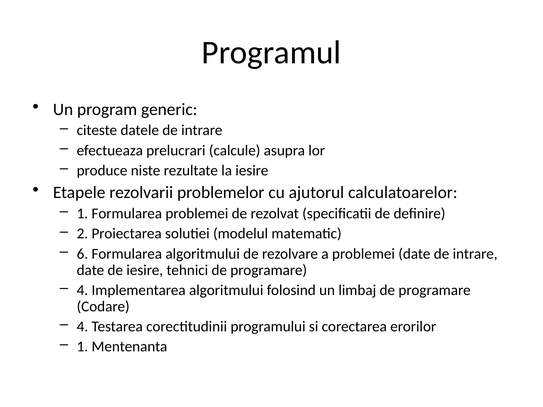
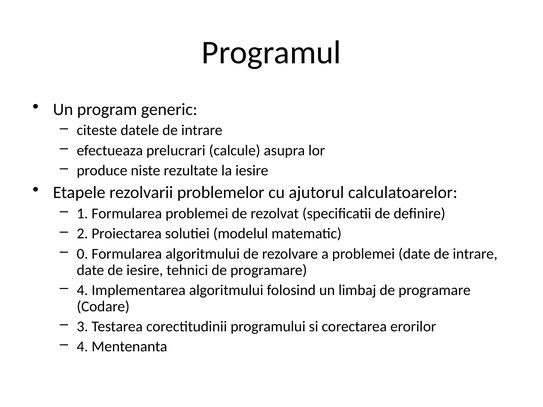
6: 6 -> 0
4 at (82, 327): 4 -> 3
1 at (82, 347): 1 -> 4
